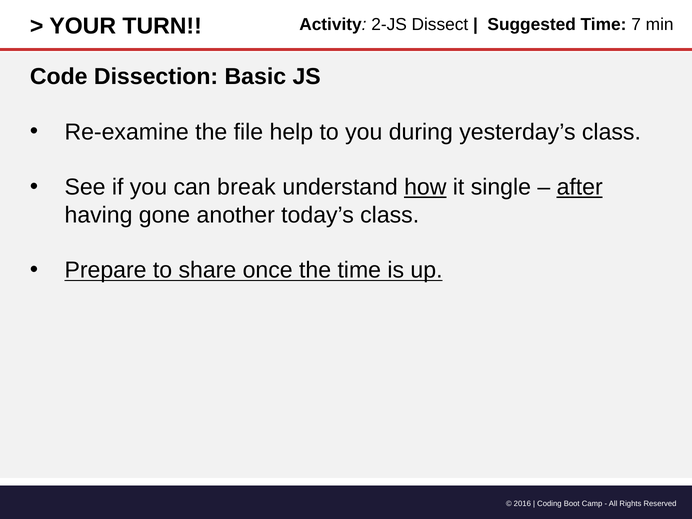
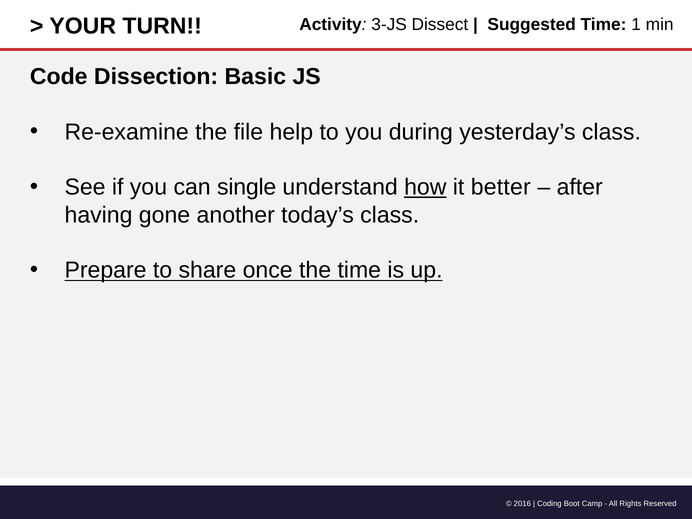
2-JS: 2-JS -> 3-JS
7: 7 -> 1
break: break -> single
single: single -> better
after underline: present -> none
